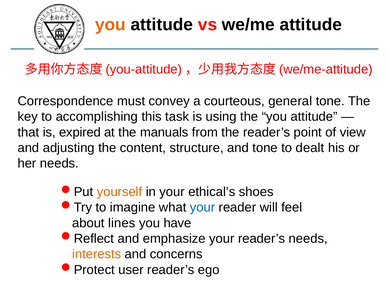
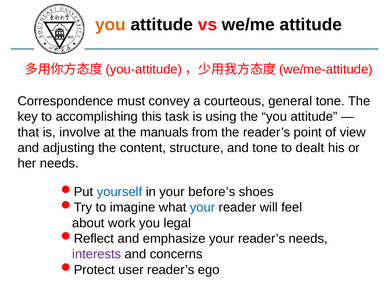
expired: expired -> involve
yourself colour: orange -> blue
ethical’s: ethical’s -> before’s
lines: lines -> work
have: have -> legal
interests colour: orange -> purple
